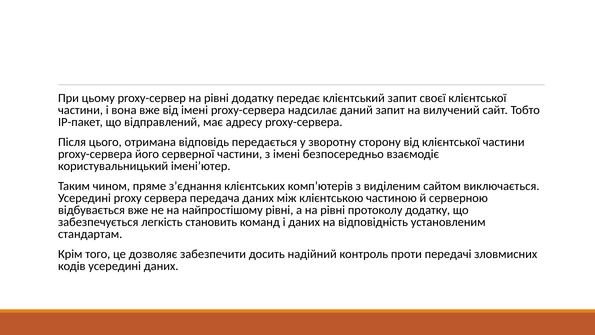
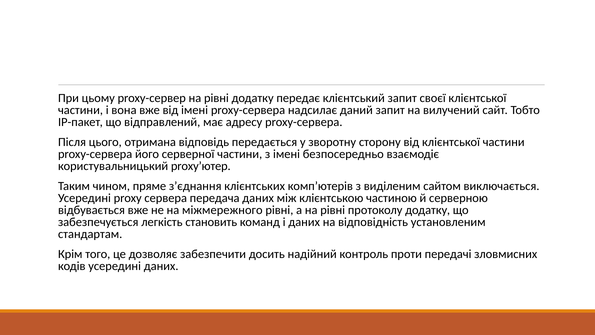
імені’ютер: імені’ютер -> proxy’ютер
найпростішому: найпростішому -> міжмережного
